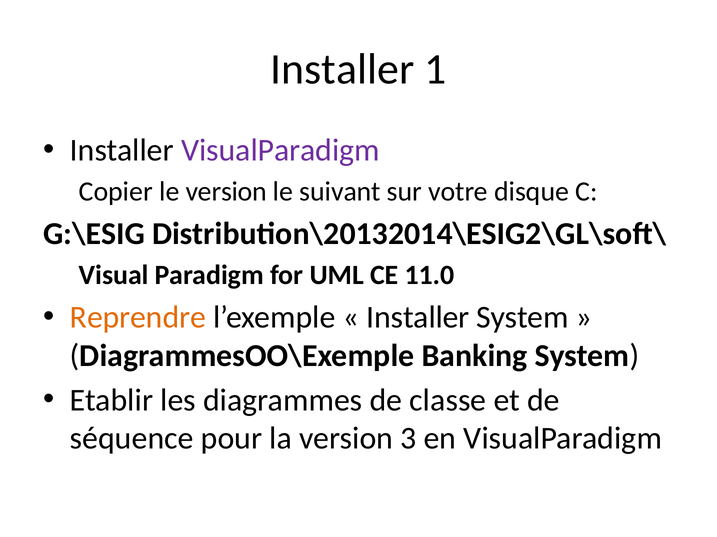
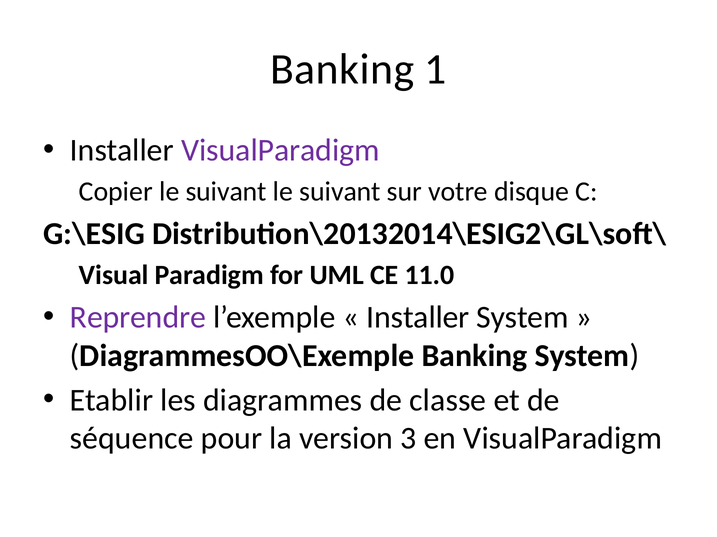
Installer at (342, 69): Installer -> Banking
Copier le version: version -> suivant
Reprendre colour: orange -> purple
